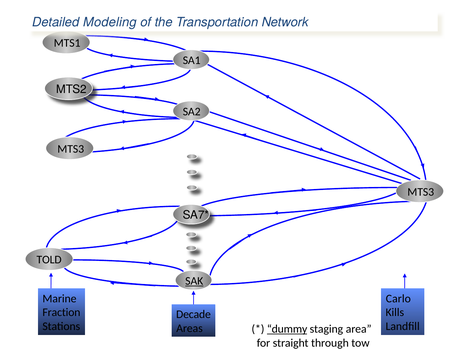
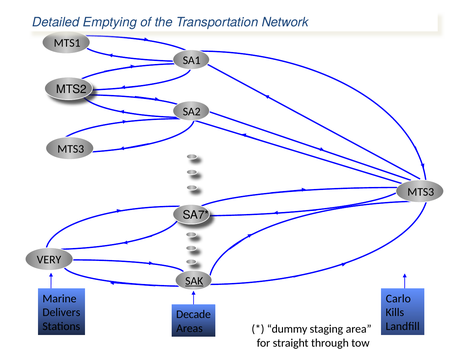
Modeling: Modeling -> Emptying
TOLD: TOLD -> VERY
Fraction: Fraction -> Delivers
dummy underline: present -> none
